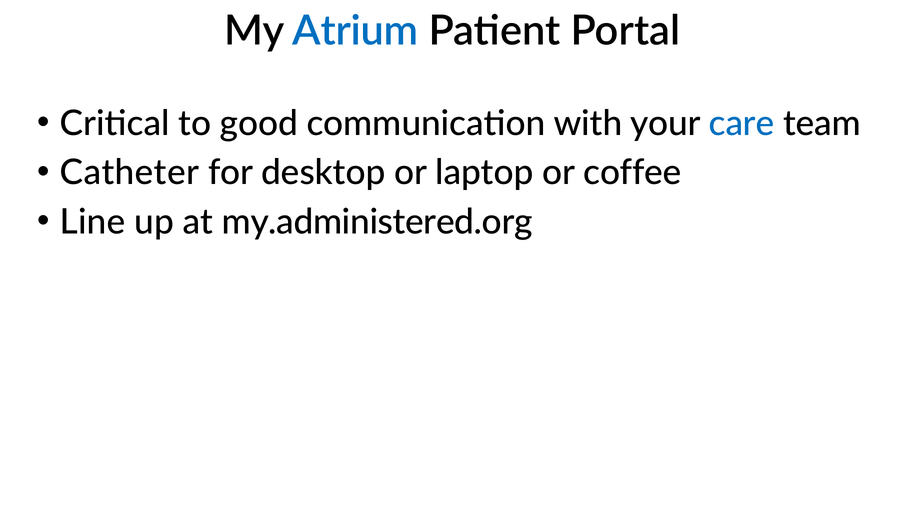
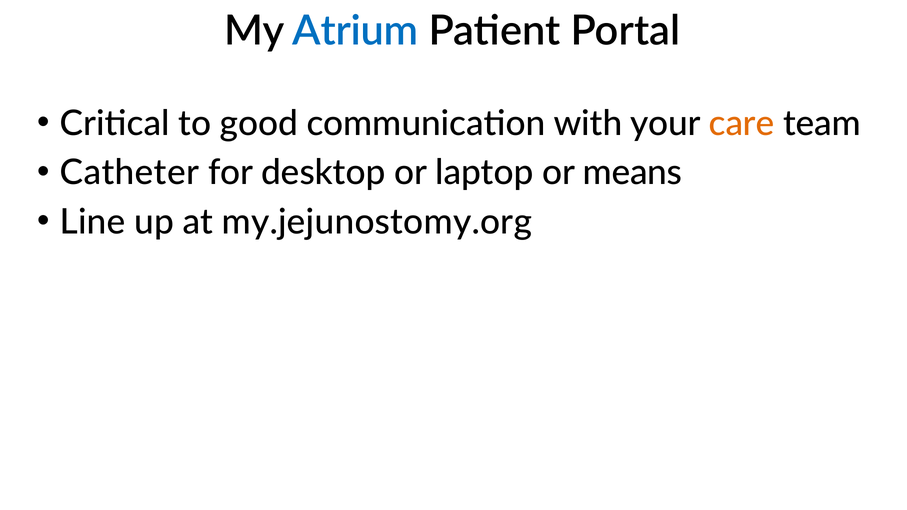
care colour: blue -> orange
coffee: coffee -> means
my.administered.org: my.administered.org -> my.jejunostomy.org
